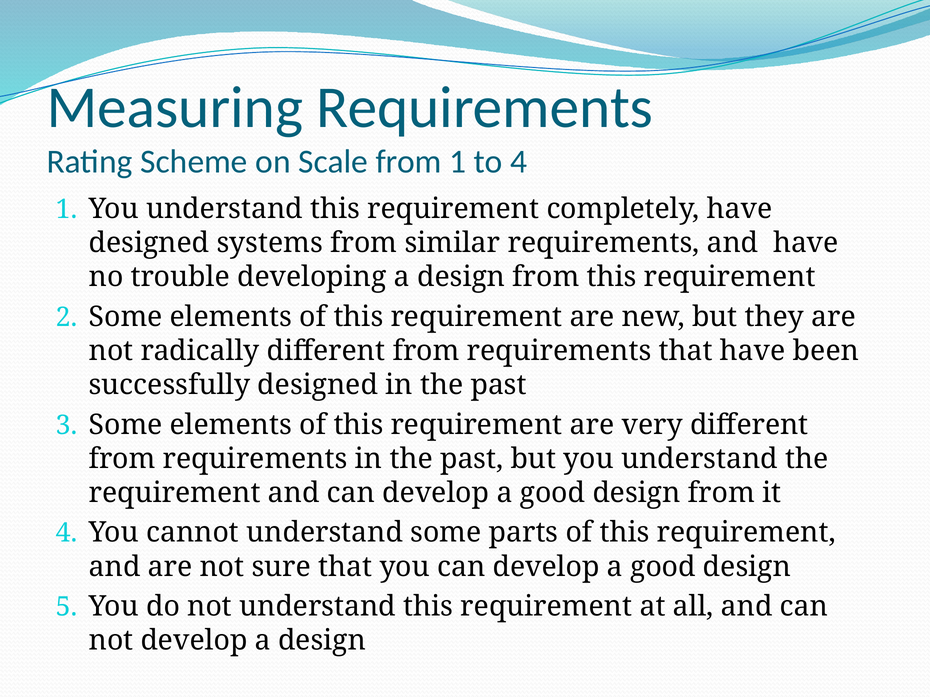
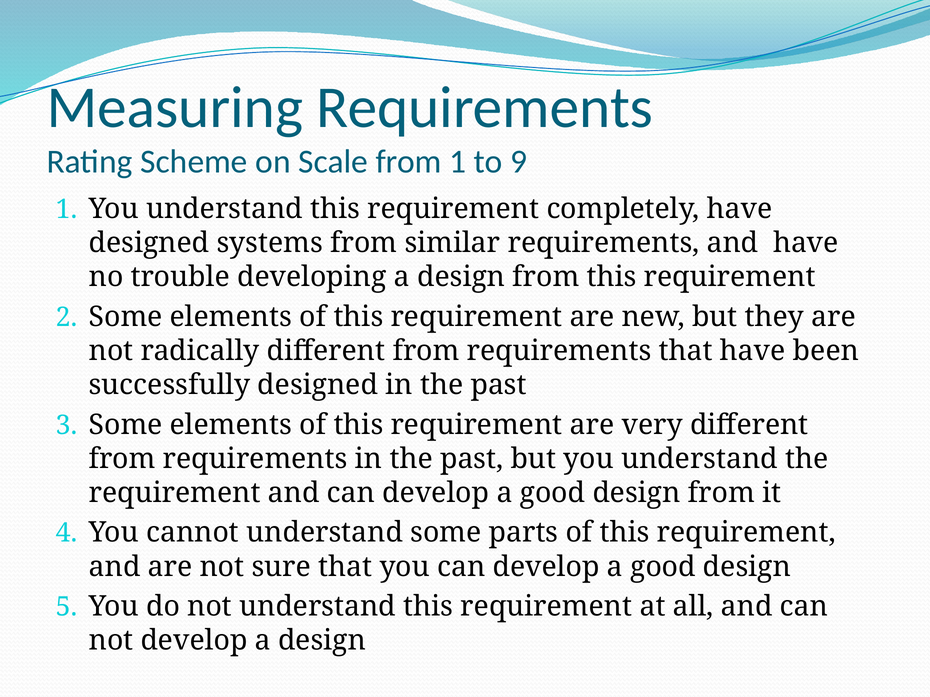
to 4: 4 -> 9
